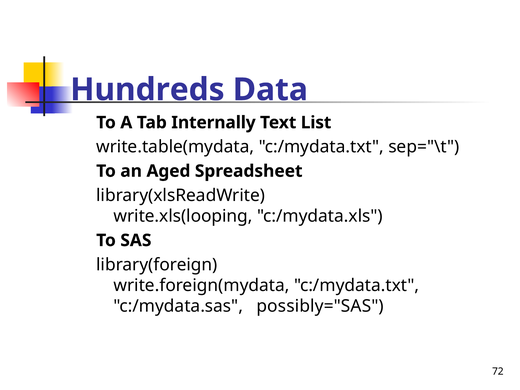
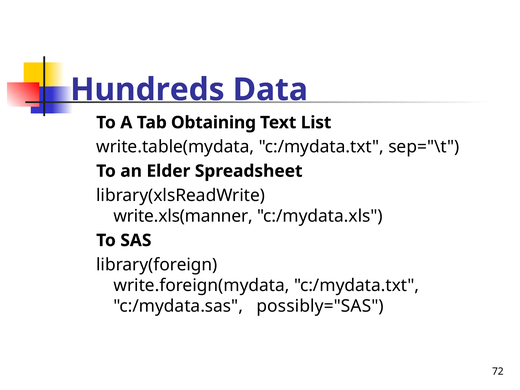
Internally: Internally -> Obtaining
Aged: Aged -> Elder
write.xls(looping: write.xls(looping -> write.xls(manner
